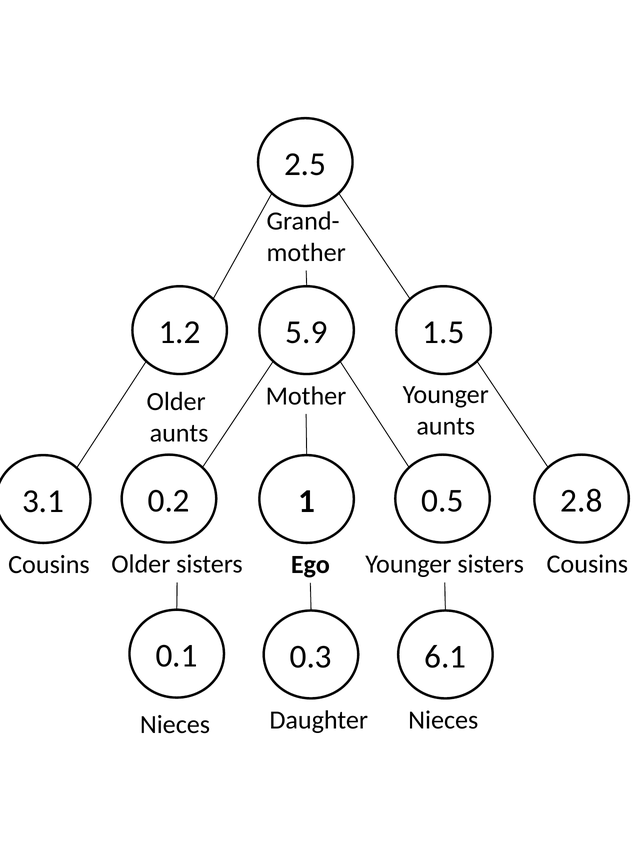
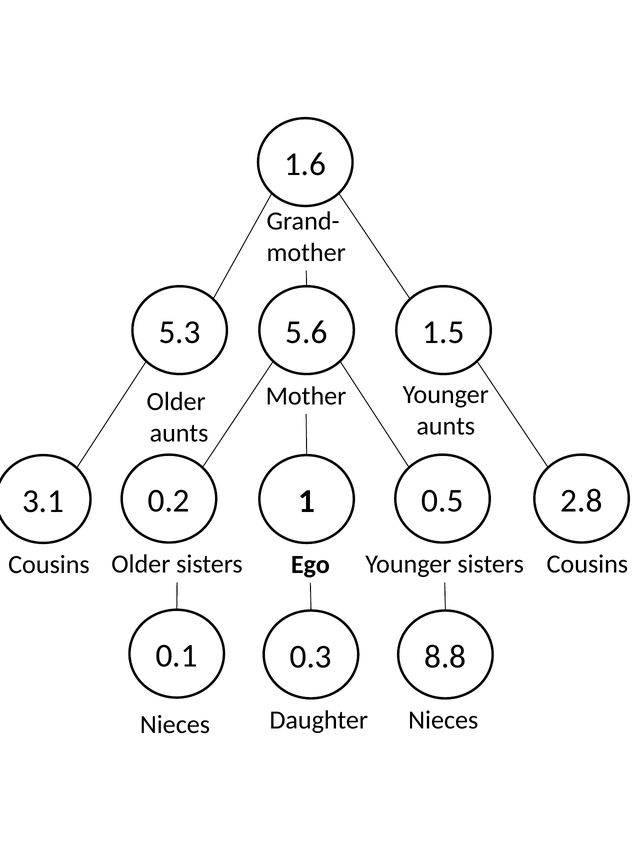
2.5: 2.5 -> 1.6
1.2: 1.2 -> 5.3
5.9: 5.9 -> 5.6
6.1: 6.1 -> 8.8
